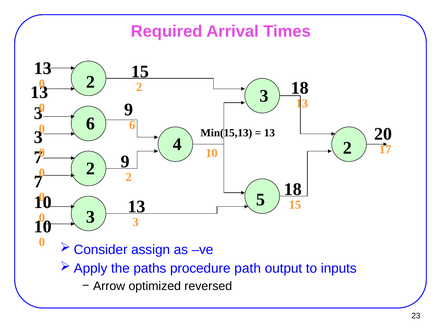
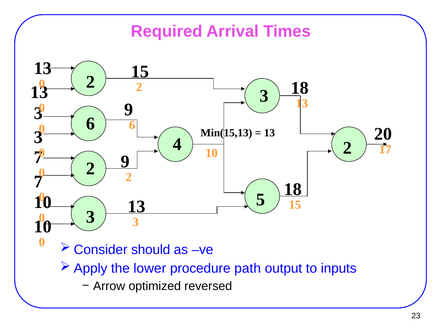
assign: assign -> should
paths: paths -> lower
